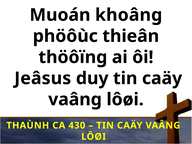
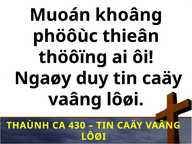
Jeâsus: Jeâsus -> Ngaøy
